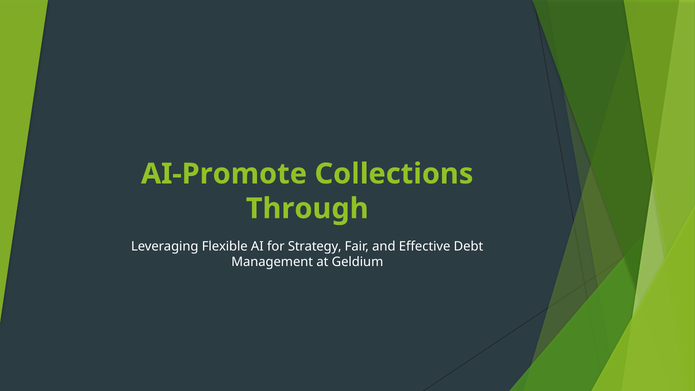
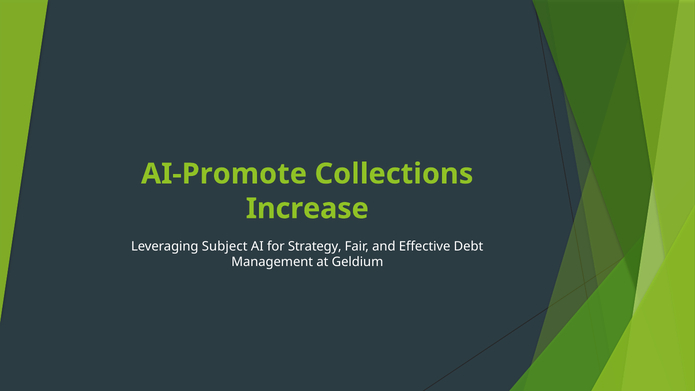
Through: Through -> Increase
Flexible: Flexible -> Subject
